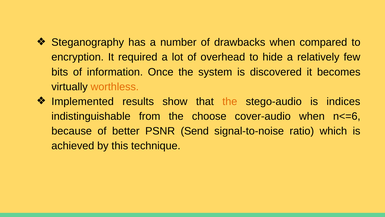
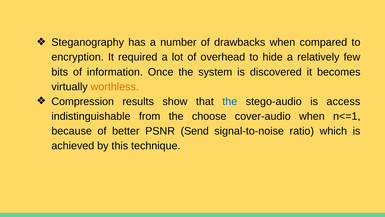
Implemented: Implemented -> Compression
the at (230, 101) colour: orange -> blue
indices: indices -> access
n<=6: n<=6 -> n<=1
